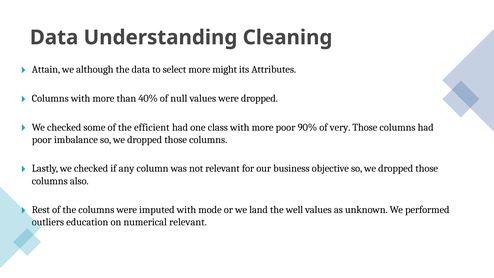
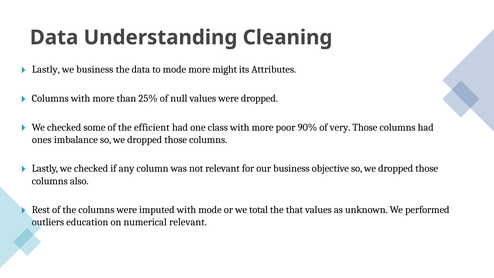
Attain at (46, 70): Attain -> Lastly
we although: although -> business
to select: select -> mode
40%: 40% -> 25%
poor at (42, 140): poor -> ones
land: land -> total
well: well -> that
